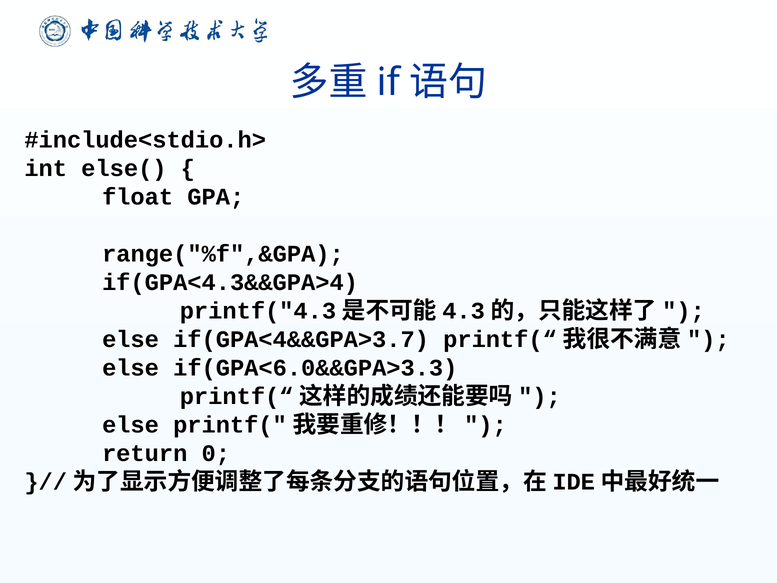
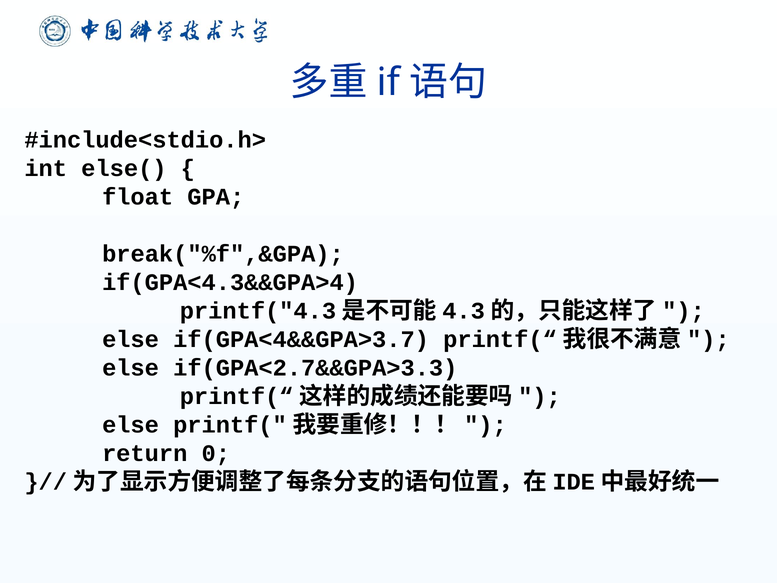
range("%f",&GPA: range("%f",&GPA -> break("%f",&GPA
if(GPA<6.0&&GPA>3.3: if(GPA<6.0&&GPA>3.3 -> if(GPA<2.7&&GPA>3.3
